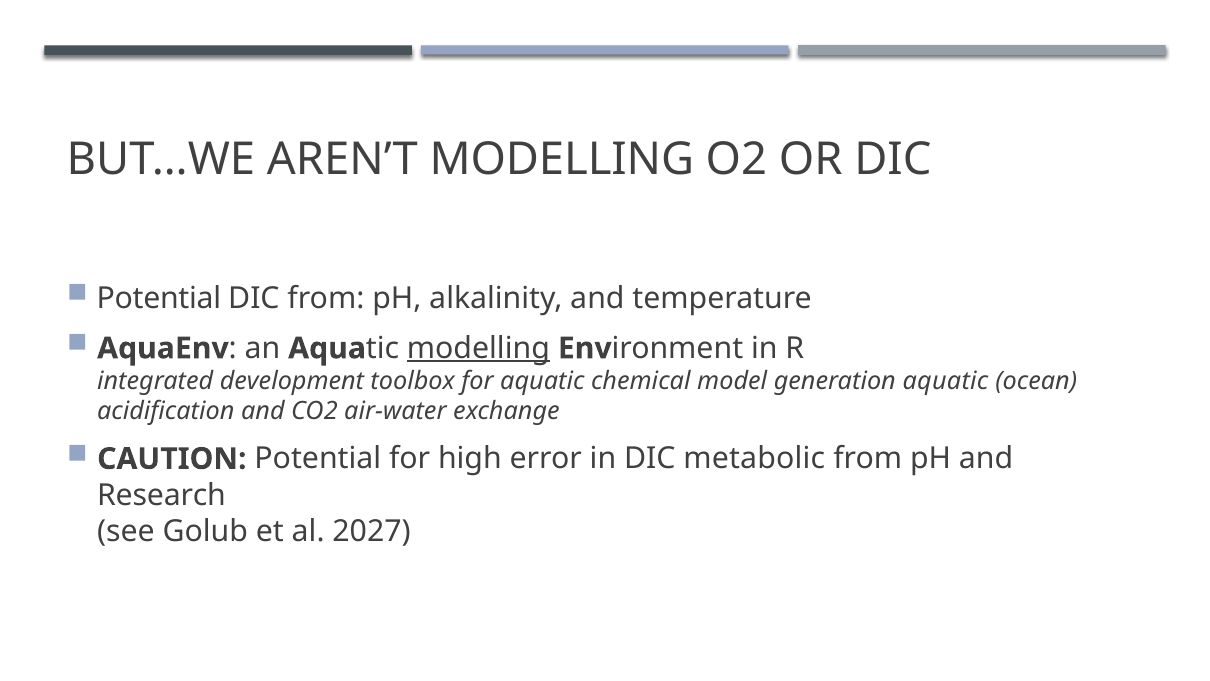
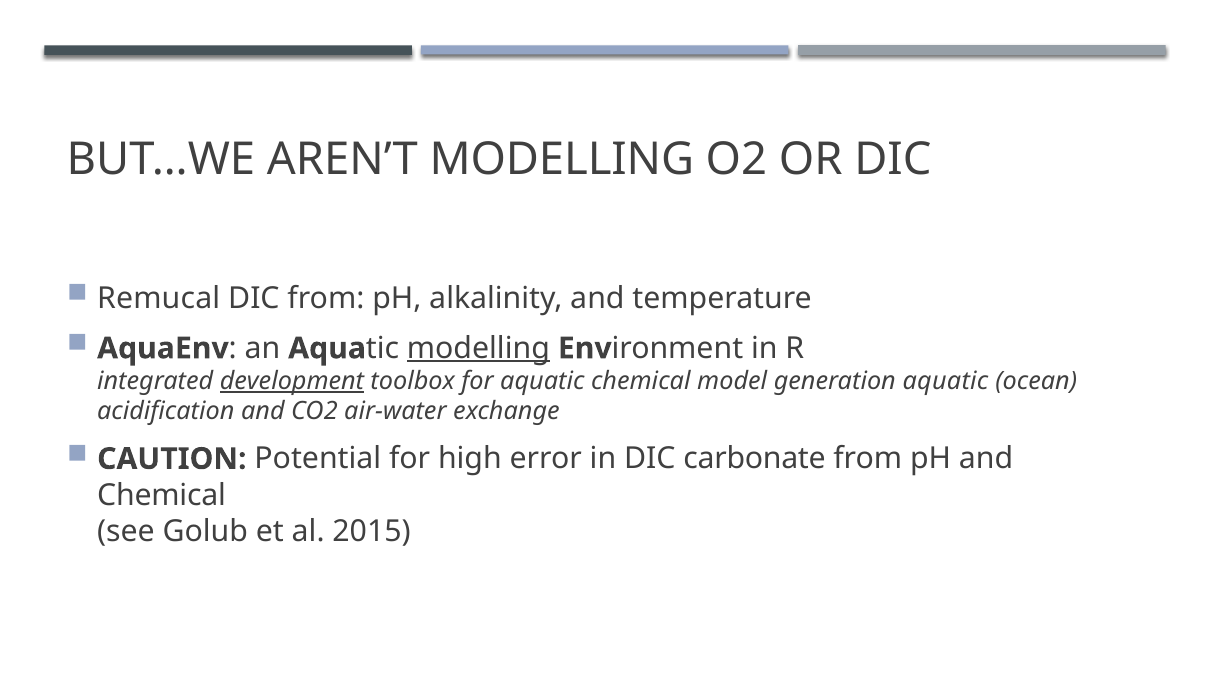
Potential at (159, 298): Potential -> Remucal
development underline: none -> present
metabolic: metabolic -> carbonate
Research at (162, 495): Research -> Chemical
2027: 2027 -> 2015
